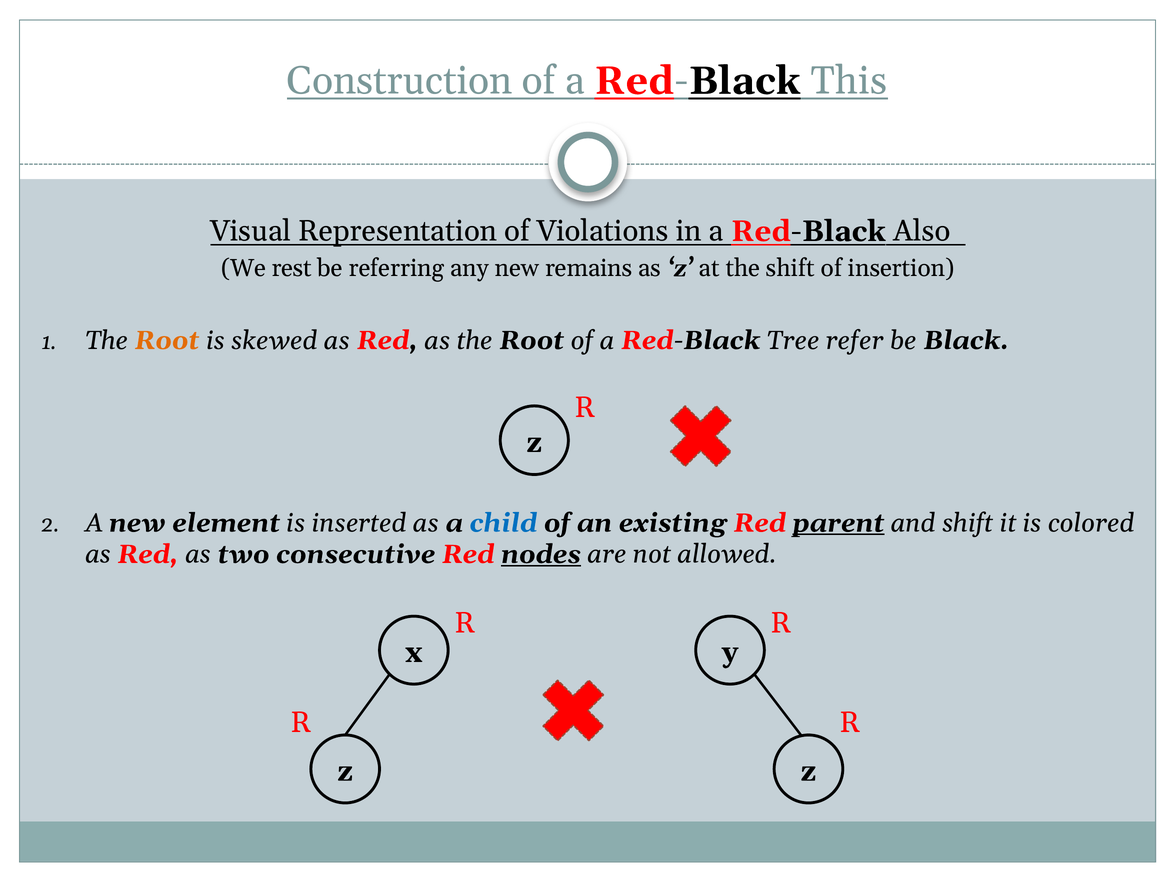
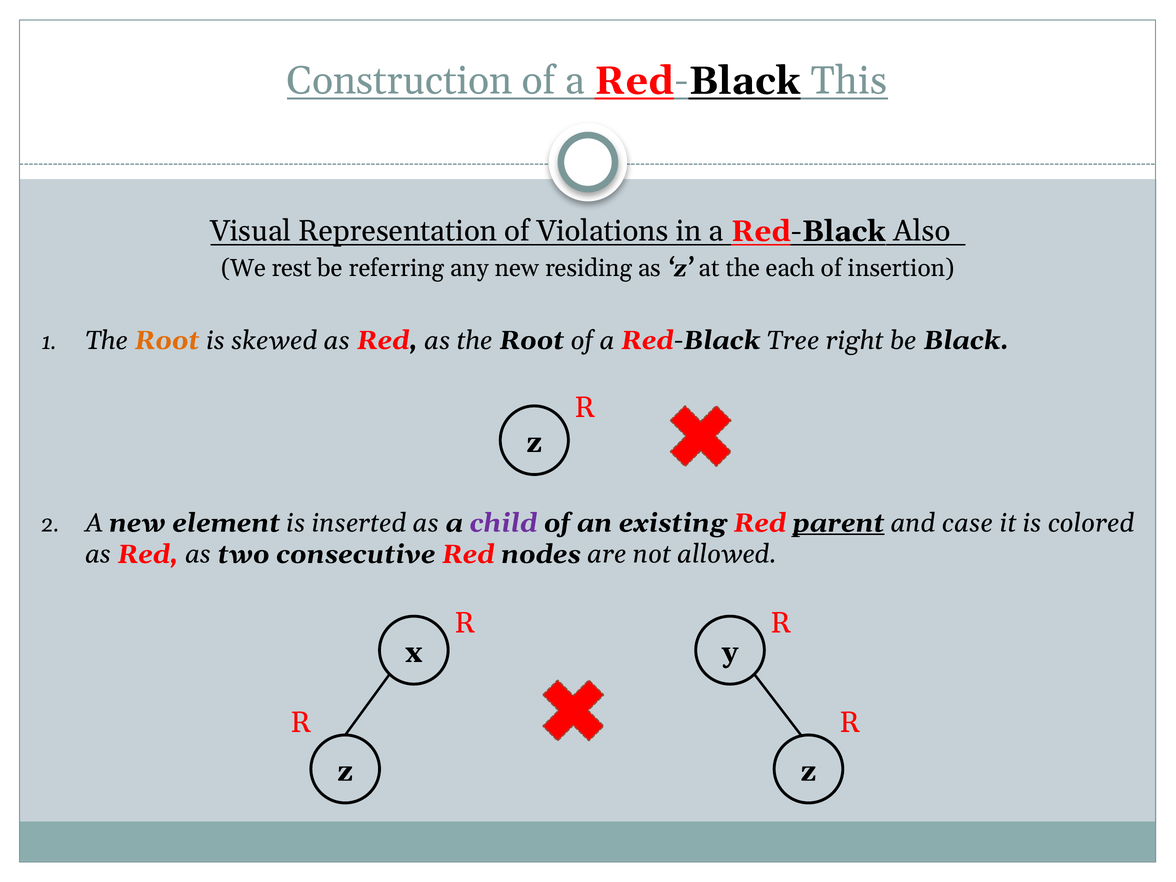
remains: remains -> residing
the shift: shift -> each
refer: refer -> right
child colour: blue -> purple
and shift: shift -> case
nodes underline: present -> none
